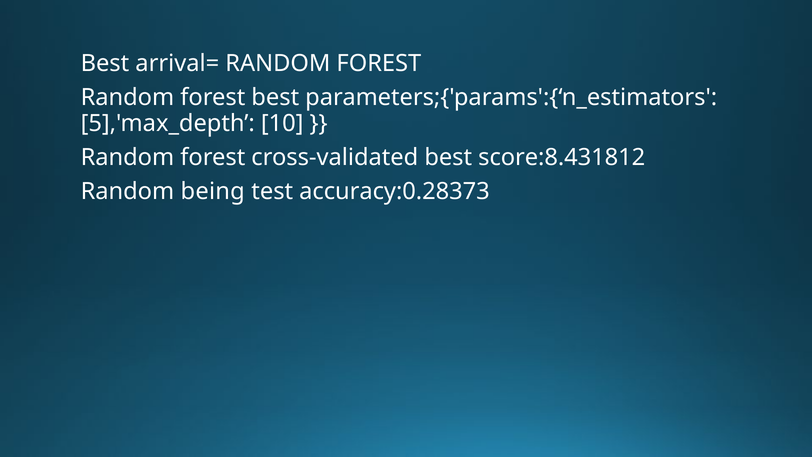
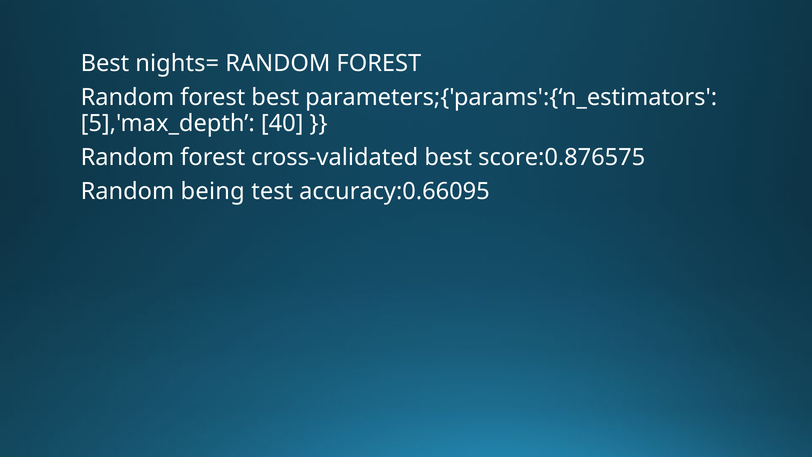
arrival=: arrival= -> nights=
10: 10 -> 40
score:8.431812: score:8.431812 -> score:0.876575
accuracy:0.28373: accuracy:0.28373 -> accuracy:0.66095
